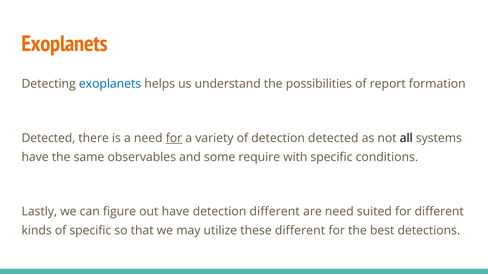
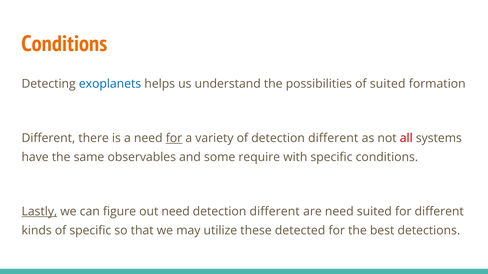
Exoplanets at (65, 44): Exoplanets -> Conditions
of report: report -> suited
Detected at (48, 138): Detected -> Different
of detection detected: detected -> different
all colour: black -> red
Lastly underline: none -> present
out have: have -> need
these different: different -> detected
